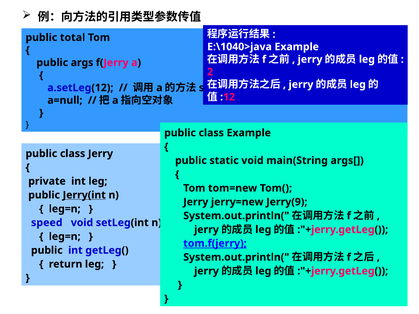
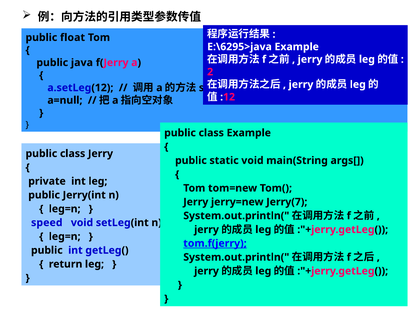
total: total -> float
E:\1040>java: E:\1040>java -> E:\6295>java
args: args -> java
Jerry(int underline: present -> none
Jerry(9: Jerry(9 -> Jerry(7
